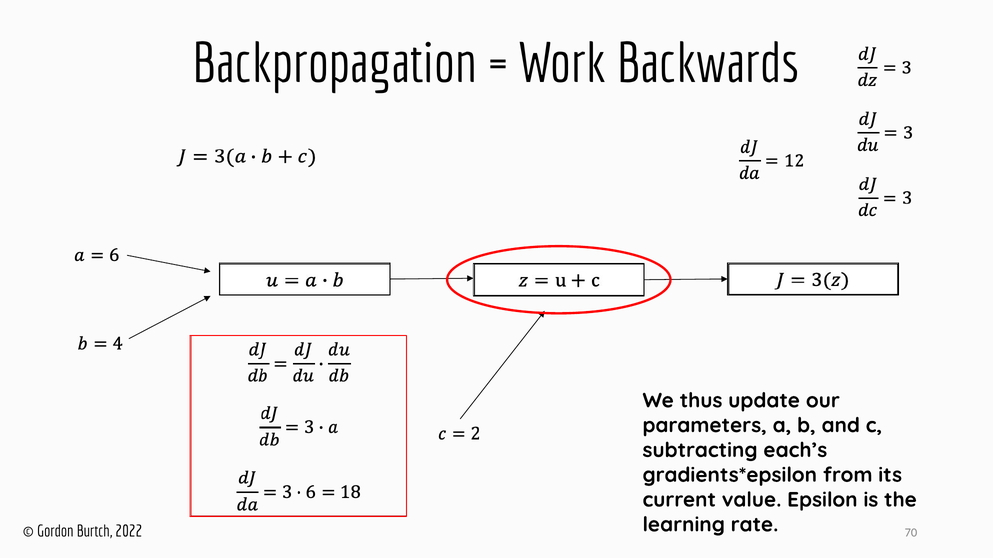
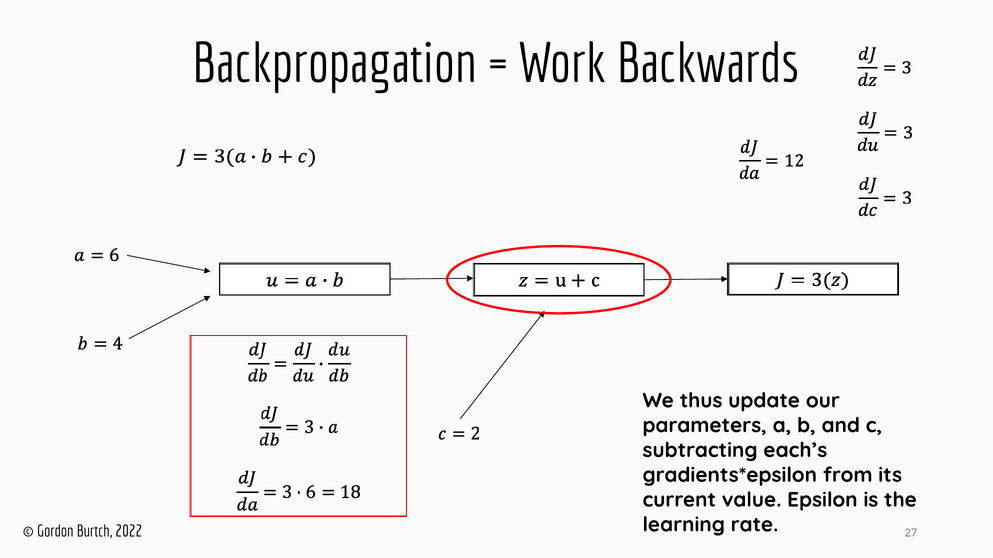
70: 70 -> 27
